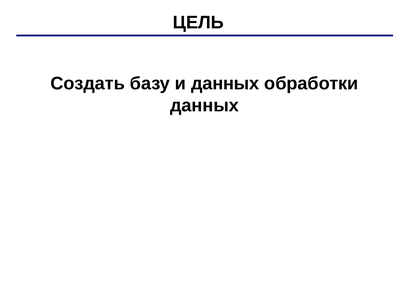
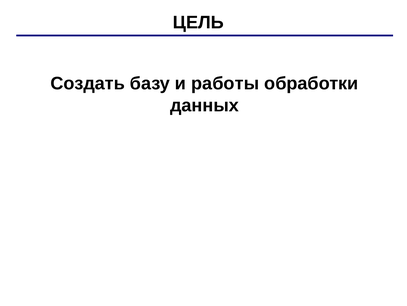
и данных: данных -> работы
